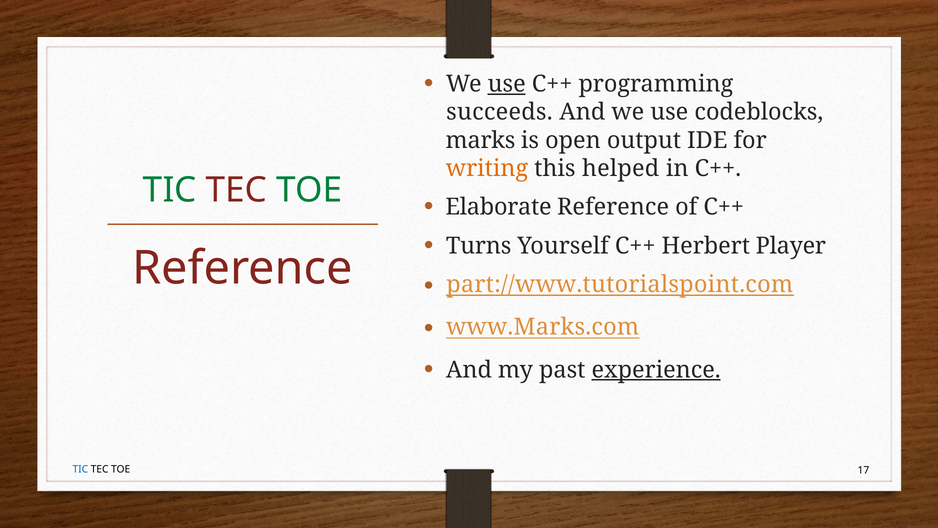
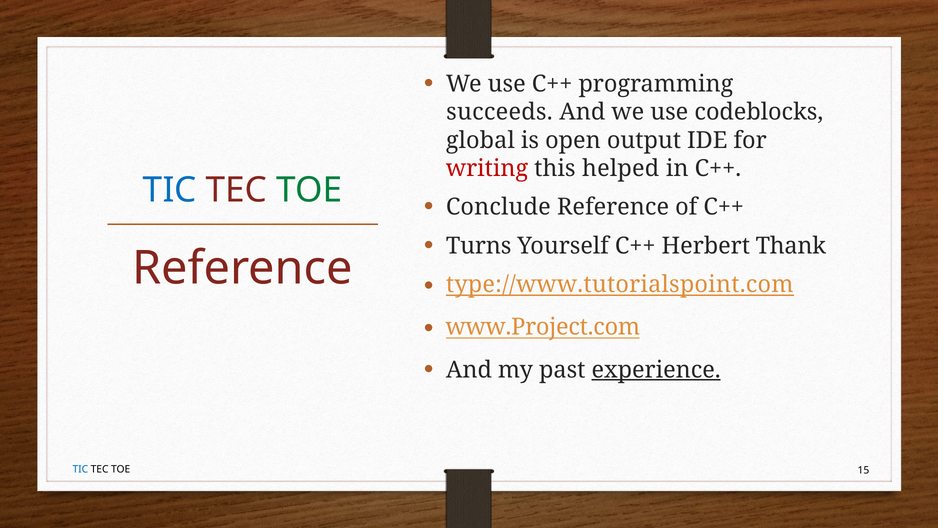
use at (507, 84) underline: present -> none
marks: marks -> global
writing colour: orange -> red
TIC at (170, 190) colour: green -> blue
Elaborate: Elaborate -> Conclude
Player: Player -> Thank
part://www.tutorialspoint.com: part://www.tutorialspoint.com -> type://www.tutorialspoint.com
www.Marks.com: www.Marks.com -> www.Project.com
17: 17 -> 15
